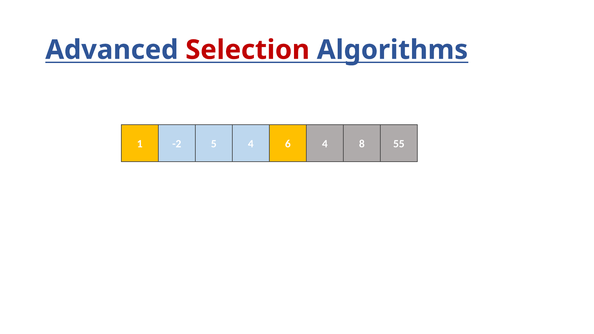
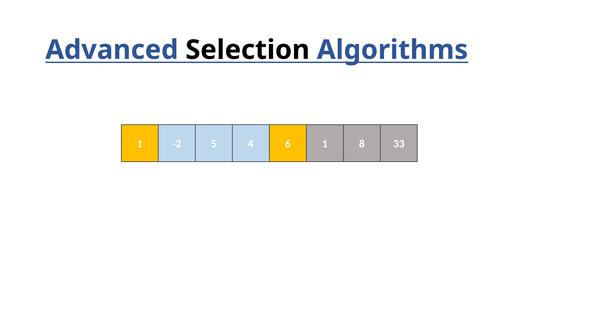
Selection colour: red -> black
6 4: 4 -> 1
55: 55 -> 33
